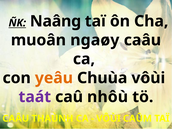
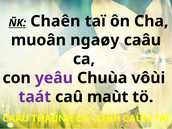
Naâng: Naâng -> Chaên
yeâu colour: orange -> purple
nhôù: nhôù -> maùt
VÔÙI at (109, 118): VÔÙI -> LINH
